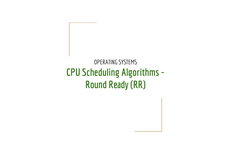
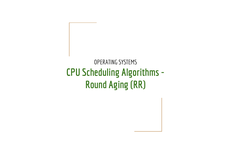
Ready: Ready -> Aging
